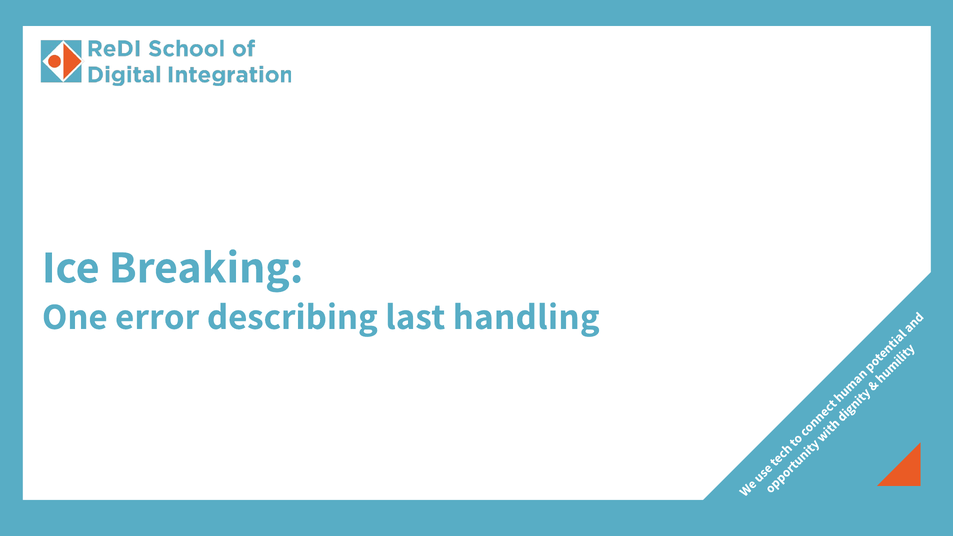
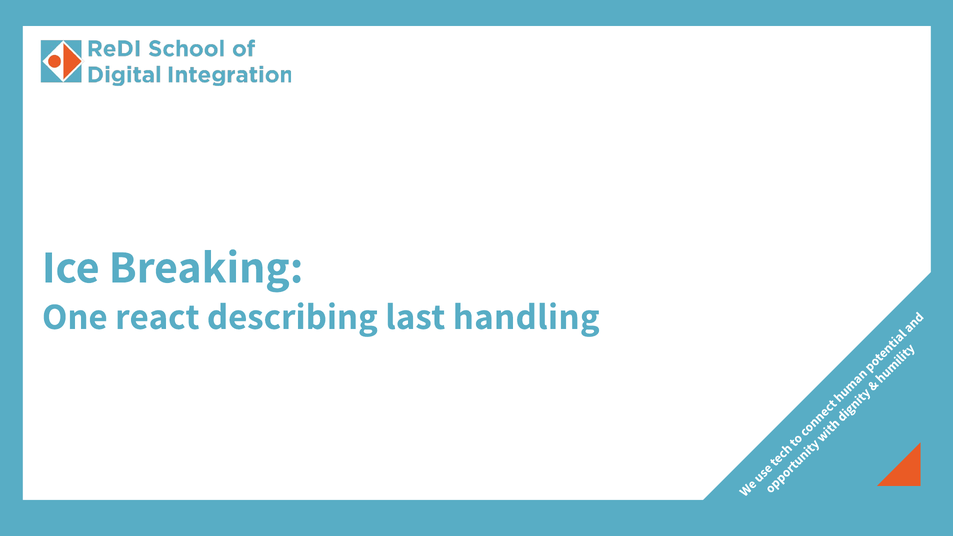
error: error -> react
